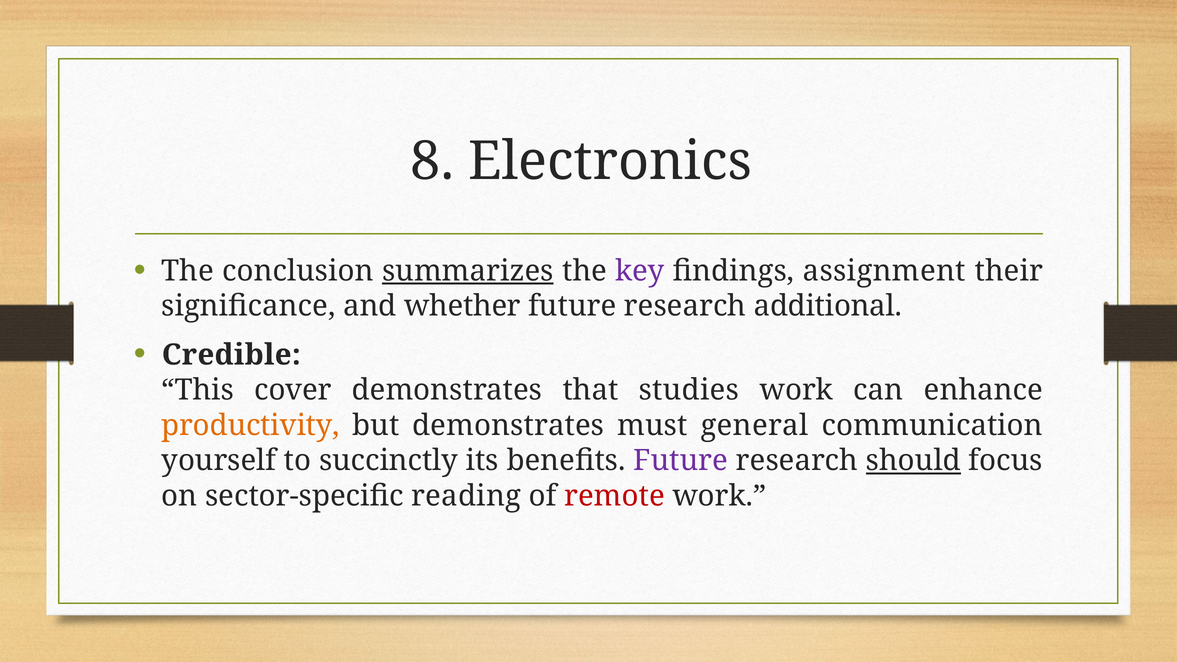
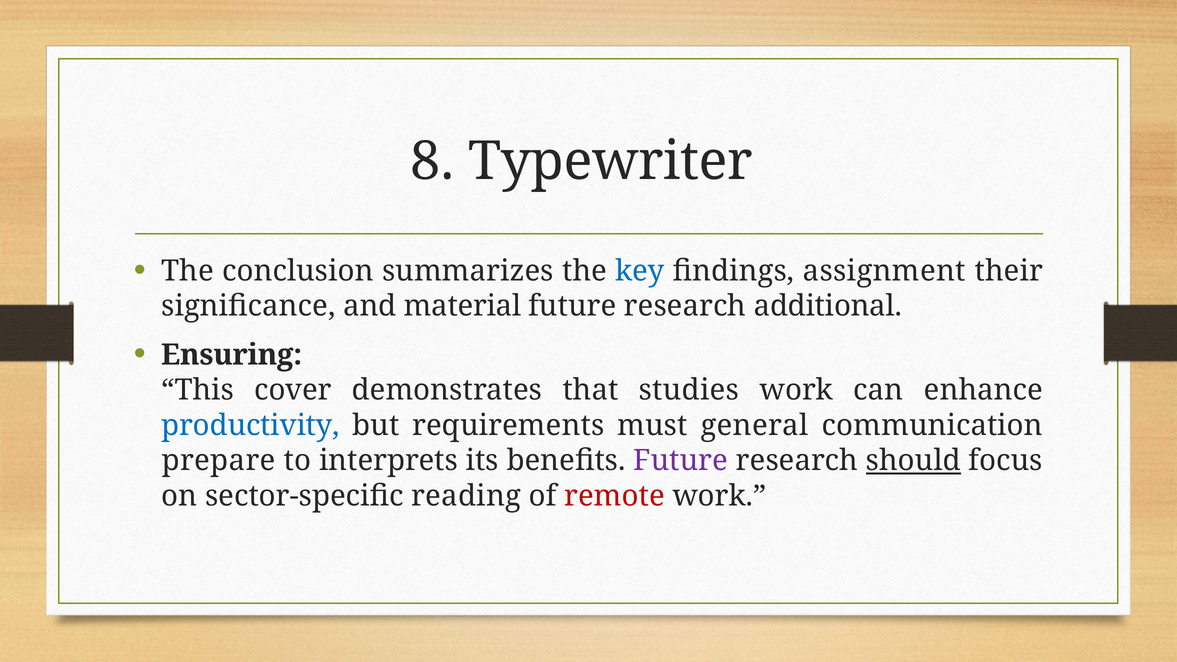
Electronics: Electronics -> Typewriter
summarizes underline: present -> none
key colour: purple -> blue
whether: whether -> material
Credible: Credible -> Ensuring
productivity colour: orange -> blue
but demonstrates: demonstrates -> requirements
yourself: yourself -> prepare
succinctly: succinctly -> interprets
